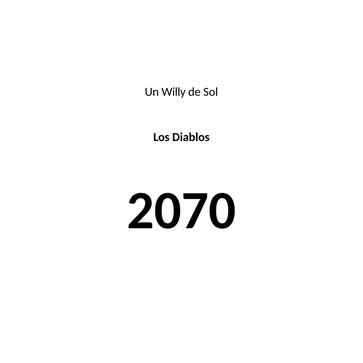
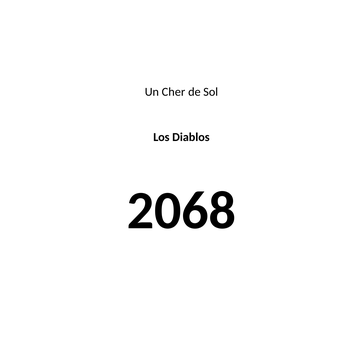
Willy: Willy -> Cher
2070: 2070 -> 2068
